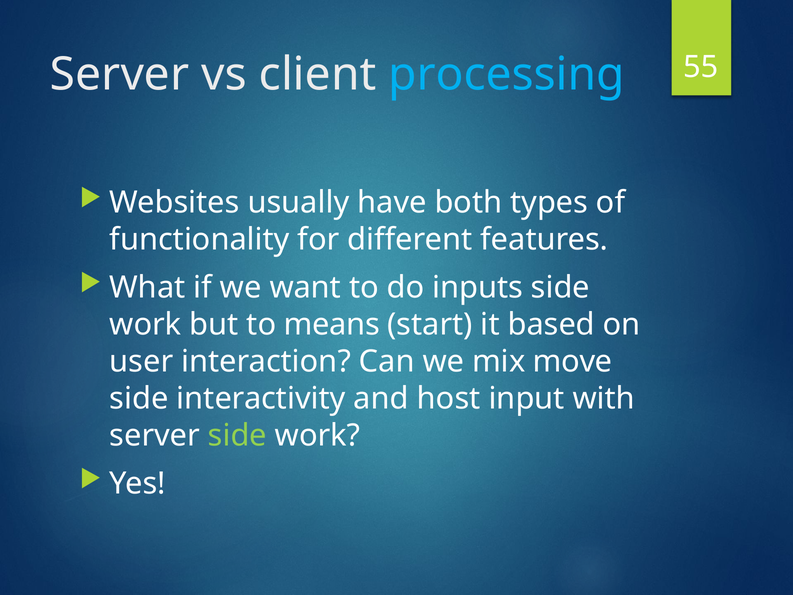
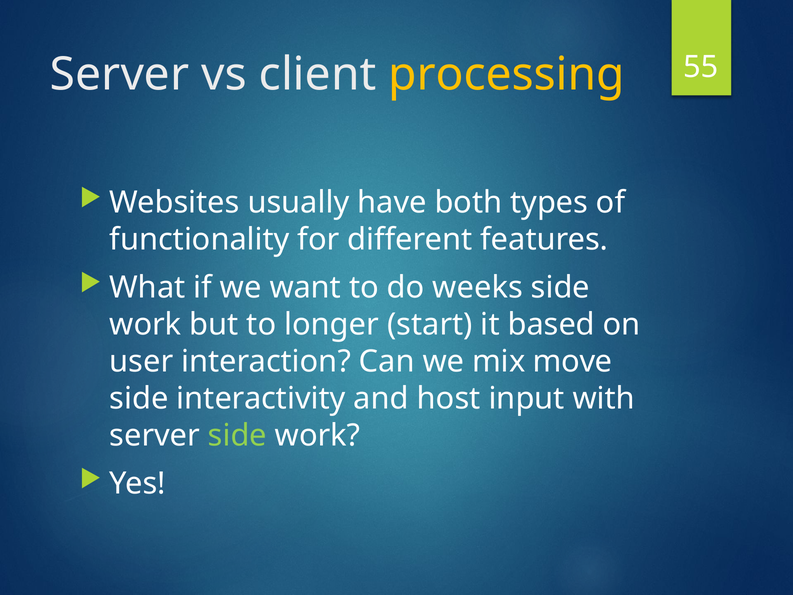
processing colour: light blue -> yellow
inputs: inputs -> weeks
means: means -> longer
